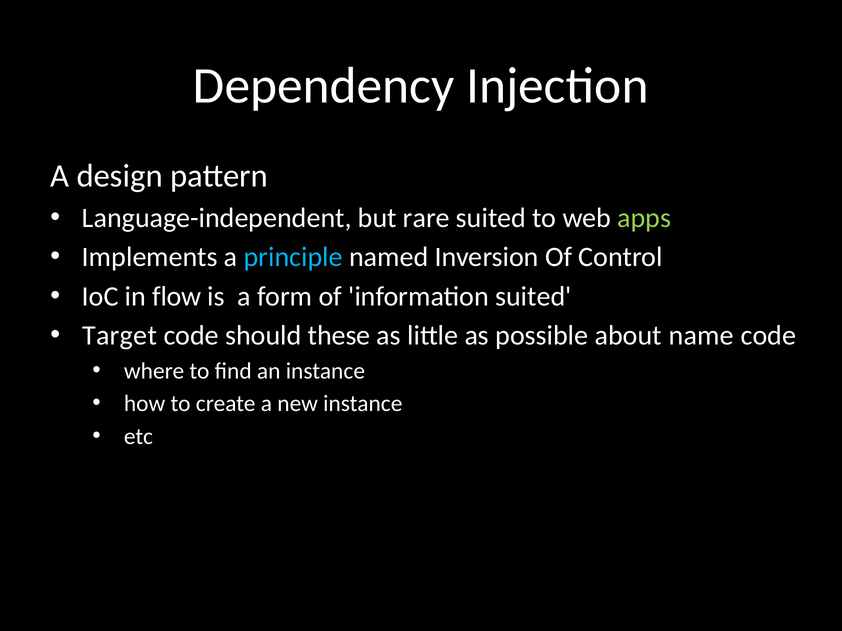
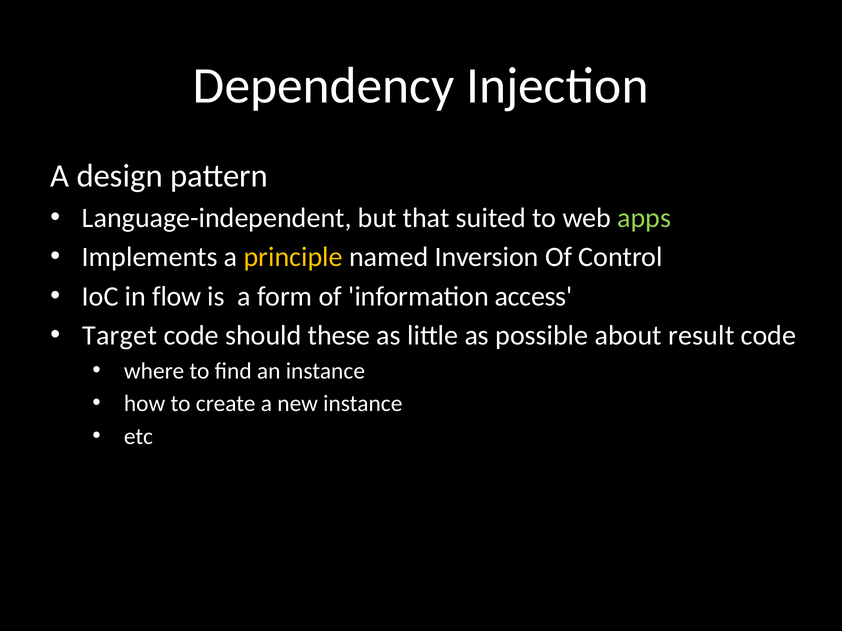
rare: rare -> that
principle colour: light blue -> yellow
information suited: suited -> access
name: name -> result
